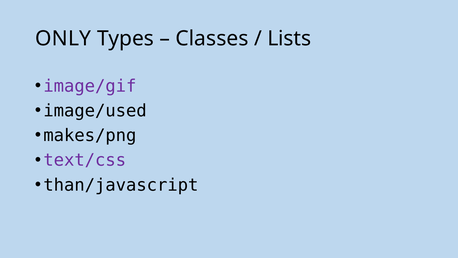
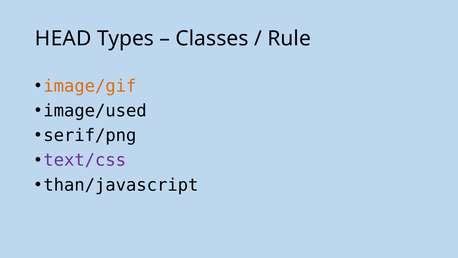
ONLY: ONLY -> HEAD
Lists: Lists -> Rule
image/gif colour: purple -> orange
makes/png: makes/png -> serif/png
